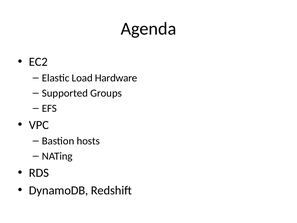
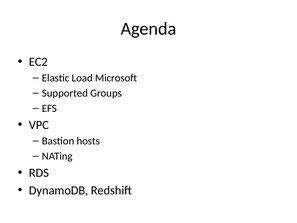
Hardware: Hardware -> Microsoft
